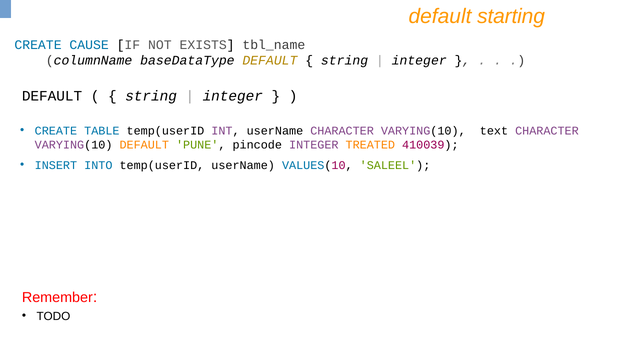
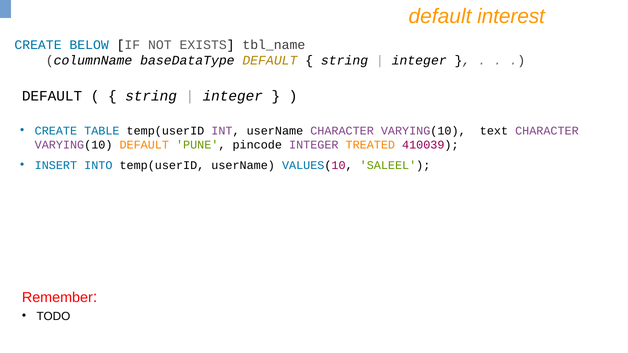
starting: starting -> interest
CAUSE: CAUSE -> BELOW
